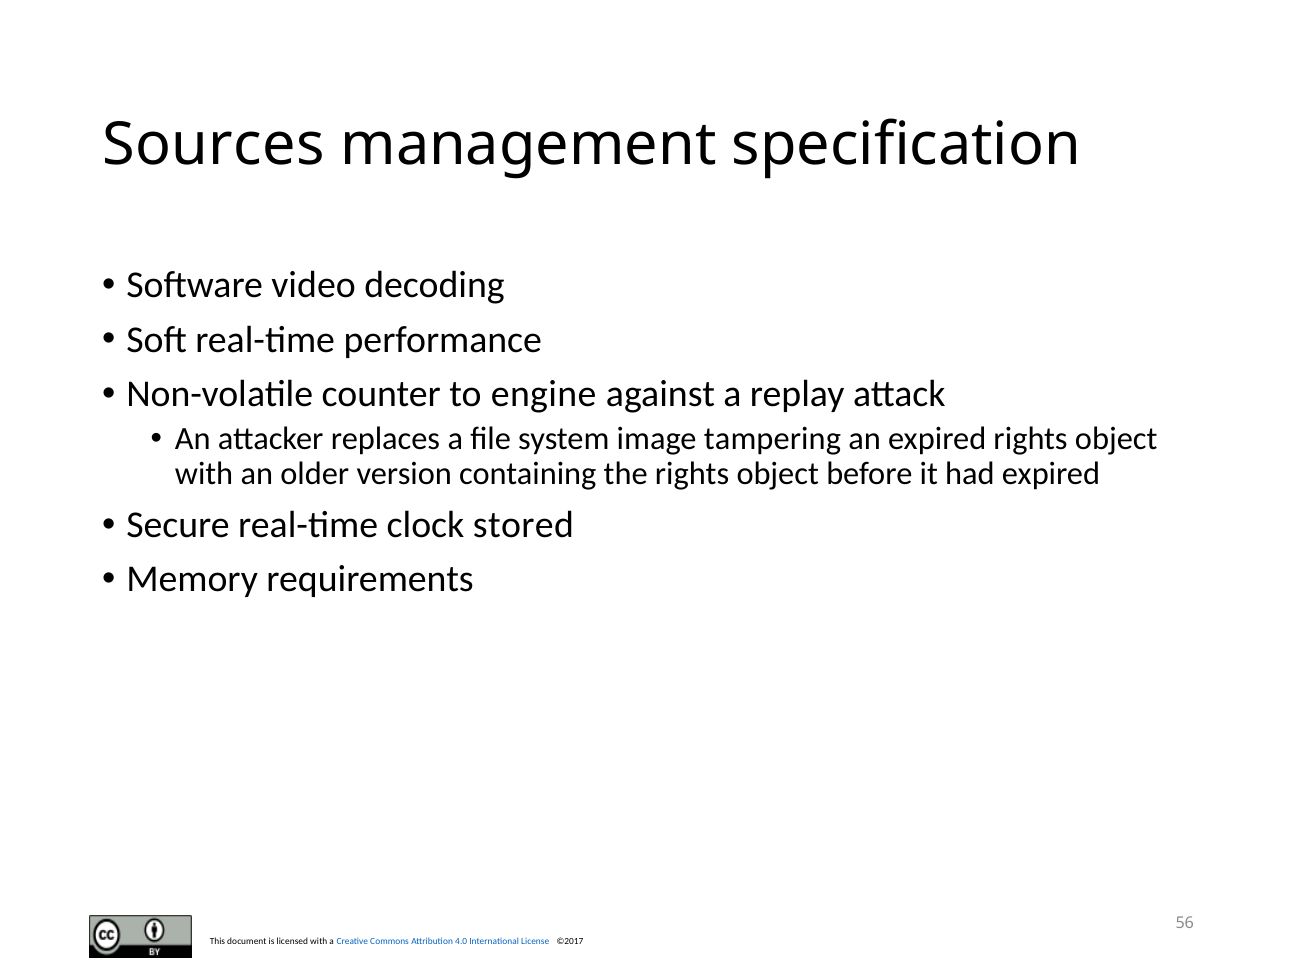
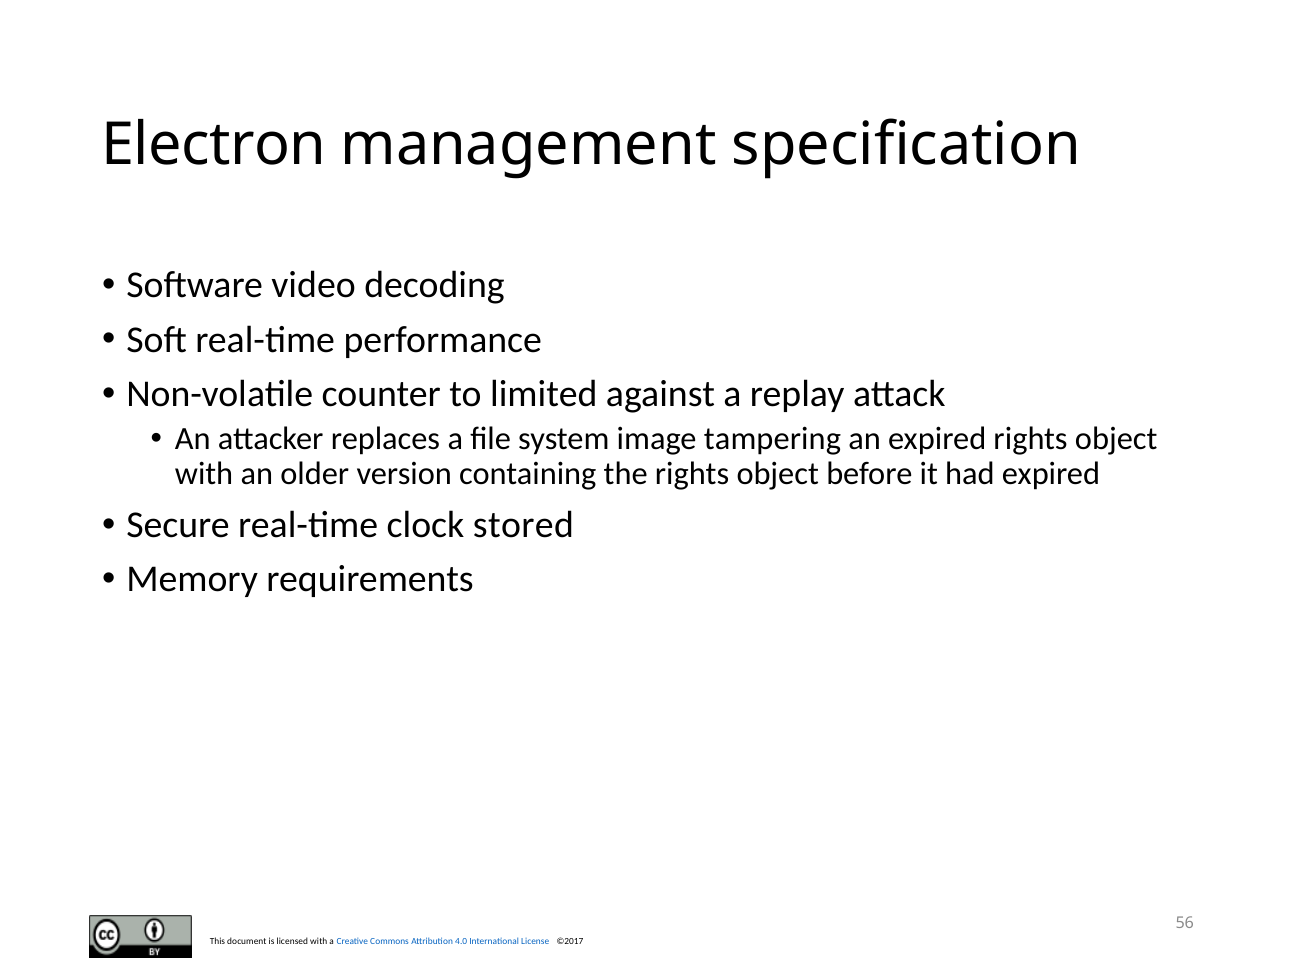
Sources: Sources -> Electron
engine: engine -> limited
